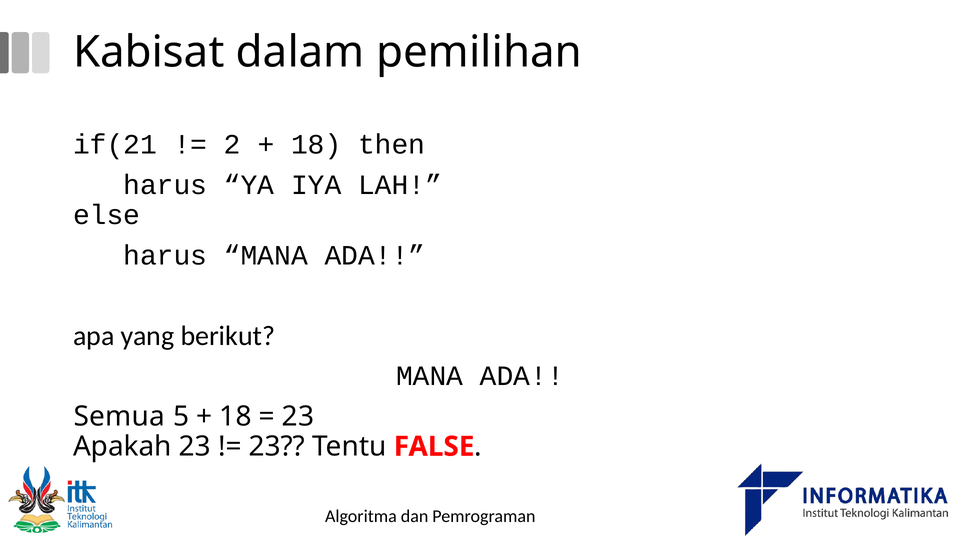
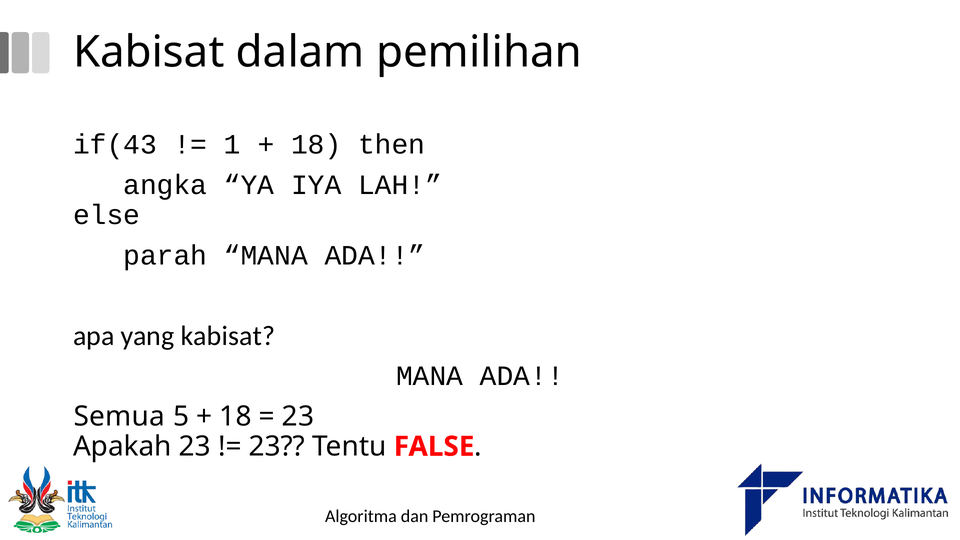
if(21: if(21 -> if(43
2: 2 -> 1
harus at (165, 185): harus -> angka
harus at (165, 255): harus -> parah
yang berikut: berikut -> kabisat
